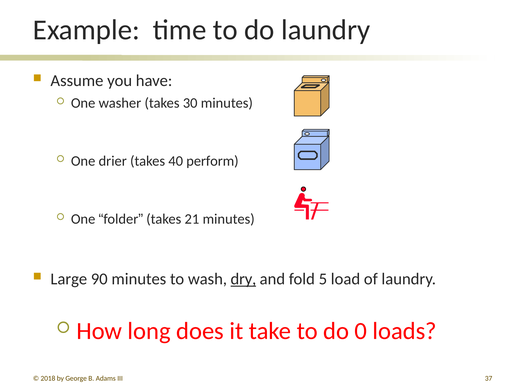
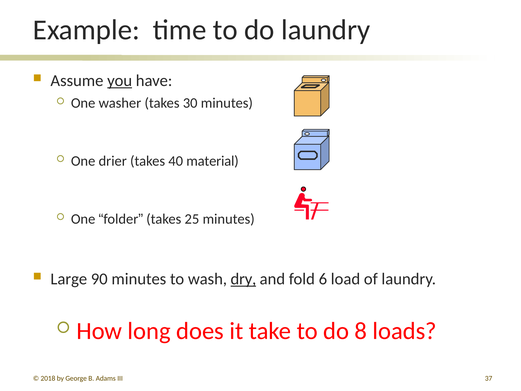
you underline: none -> present
perform: perform -> material
21: 21 -> 25
5: 5 -> 6
0: 0 -> 8
